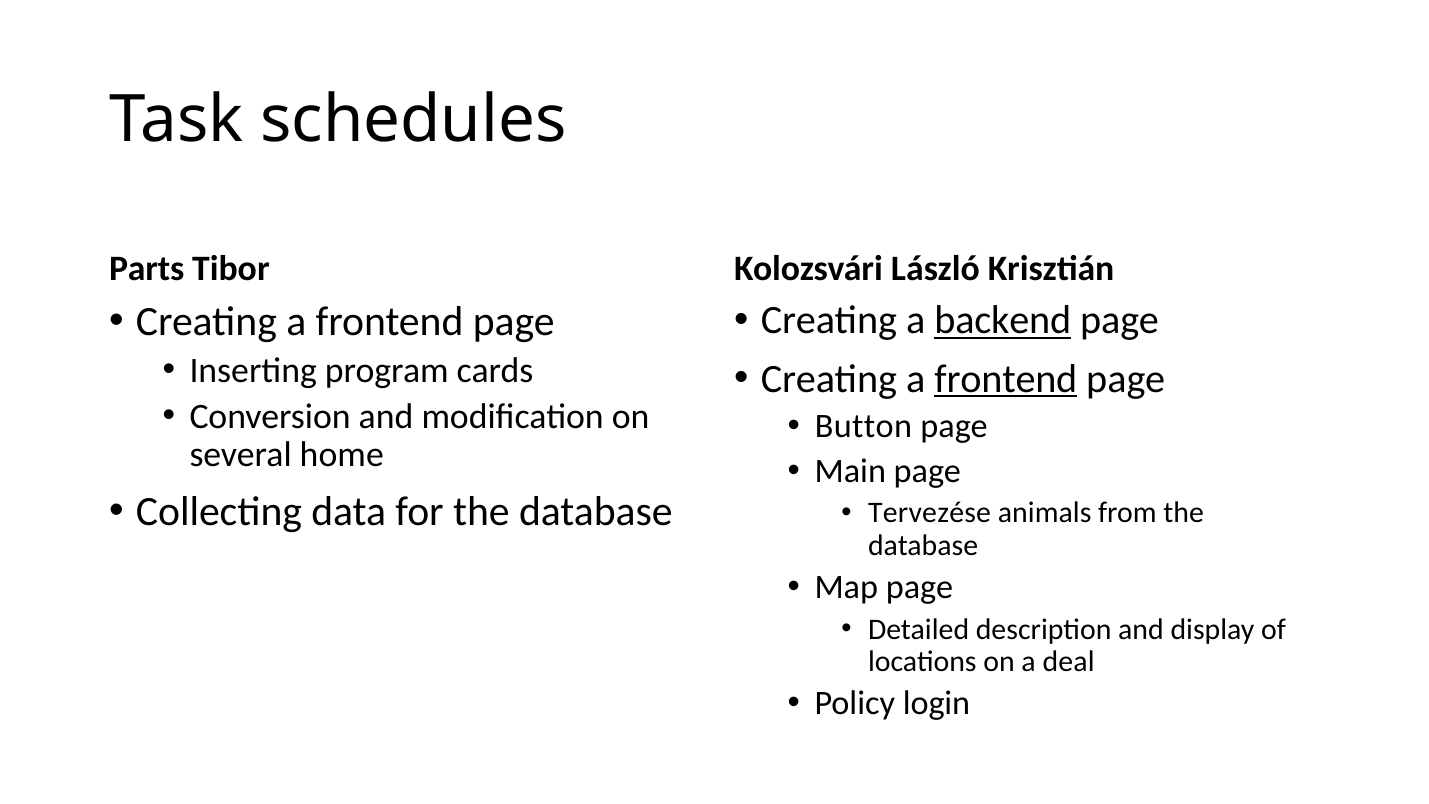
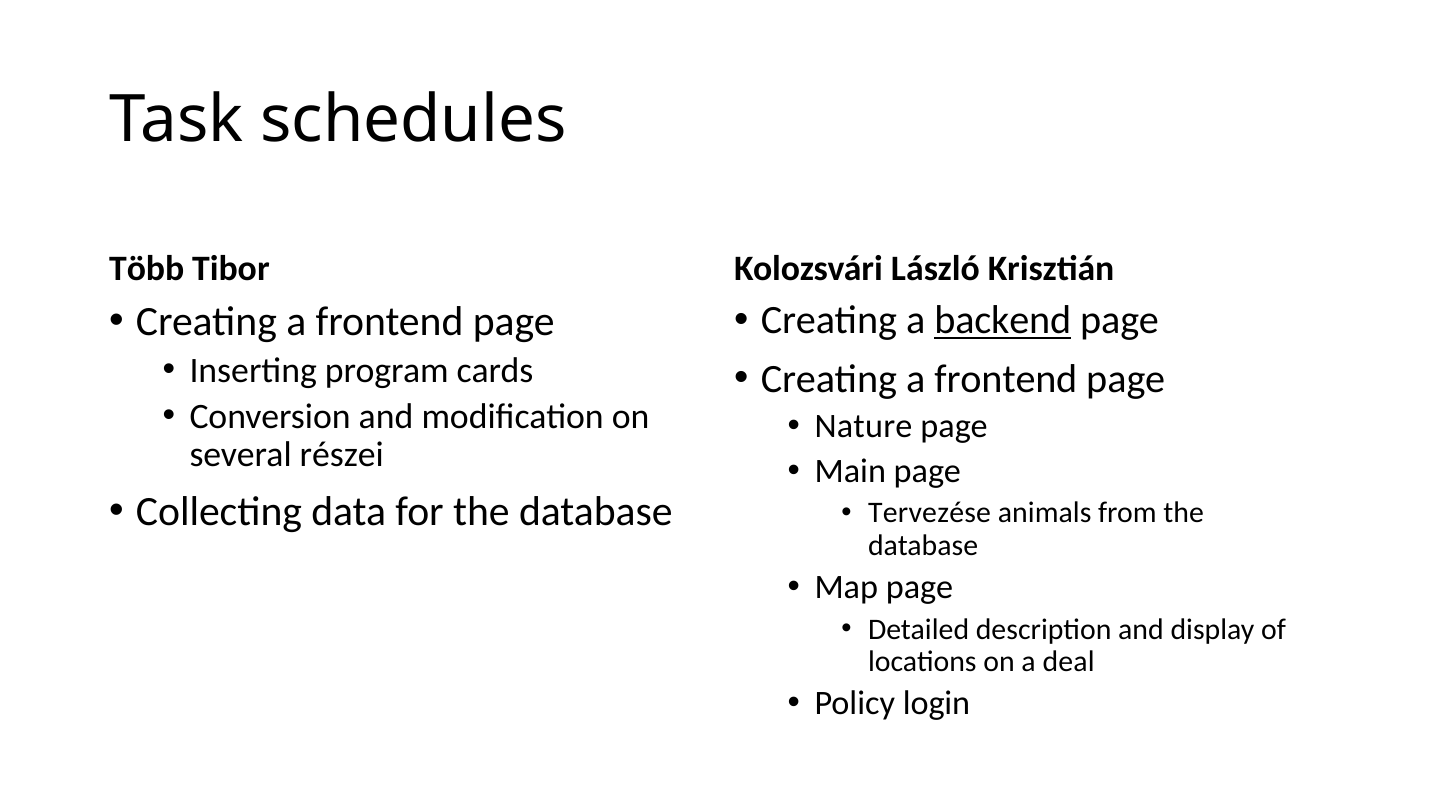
Parts: Parts -> Több
frontend at (1006, 379) underline: present -> none
Button: Button -> Nature
home: home -> részei
